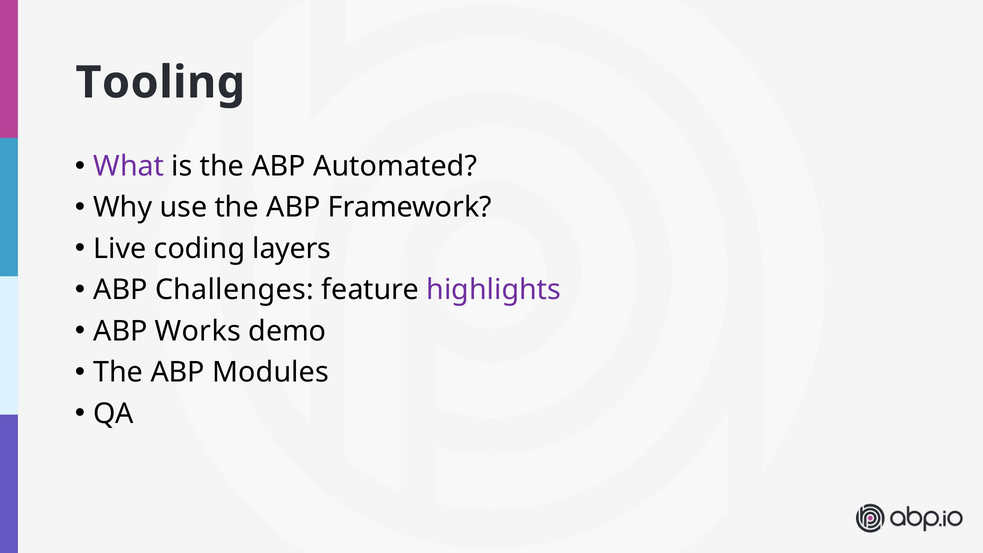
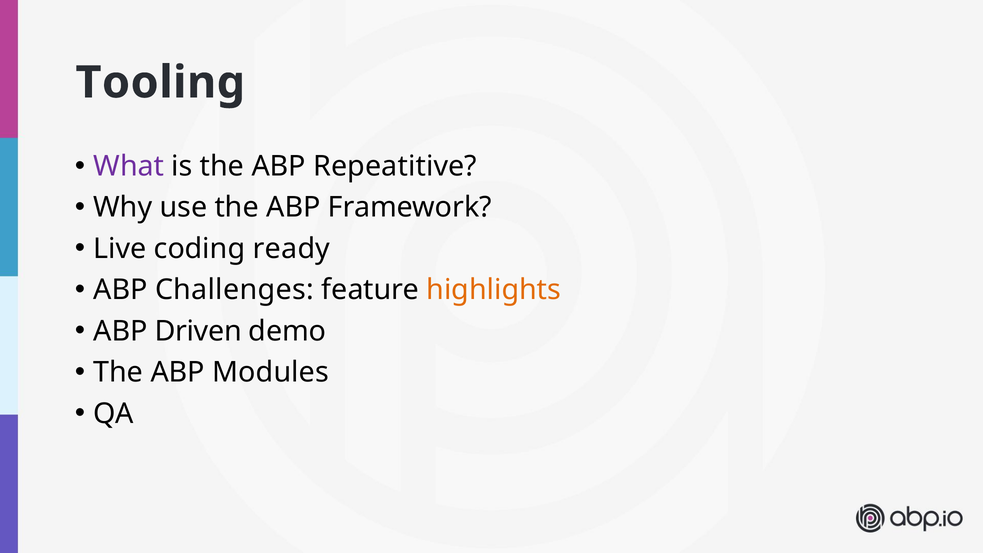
Automated: Automated -> Repeatitive
layers: layers -> ready
highlights colour: purple -> orange
Works: Works -> Driven
